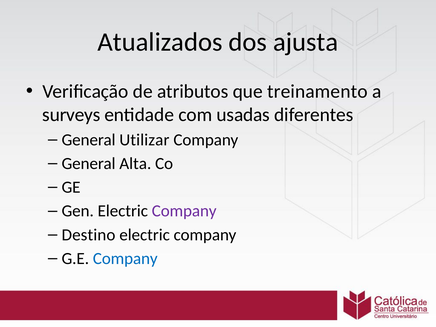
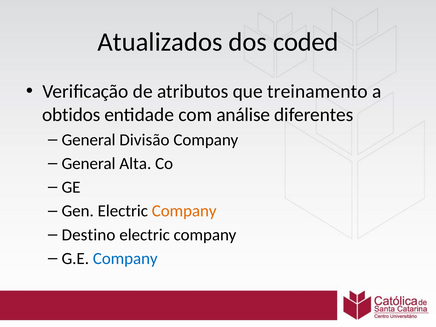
ajusta: ajusta -> coded
surveys: surveys -> obtidos
usadas: usadas -> análise
Utilizar: Utilizar -> Divisão
Company at (184, 211) colour: purple -> orange
